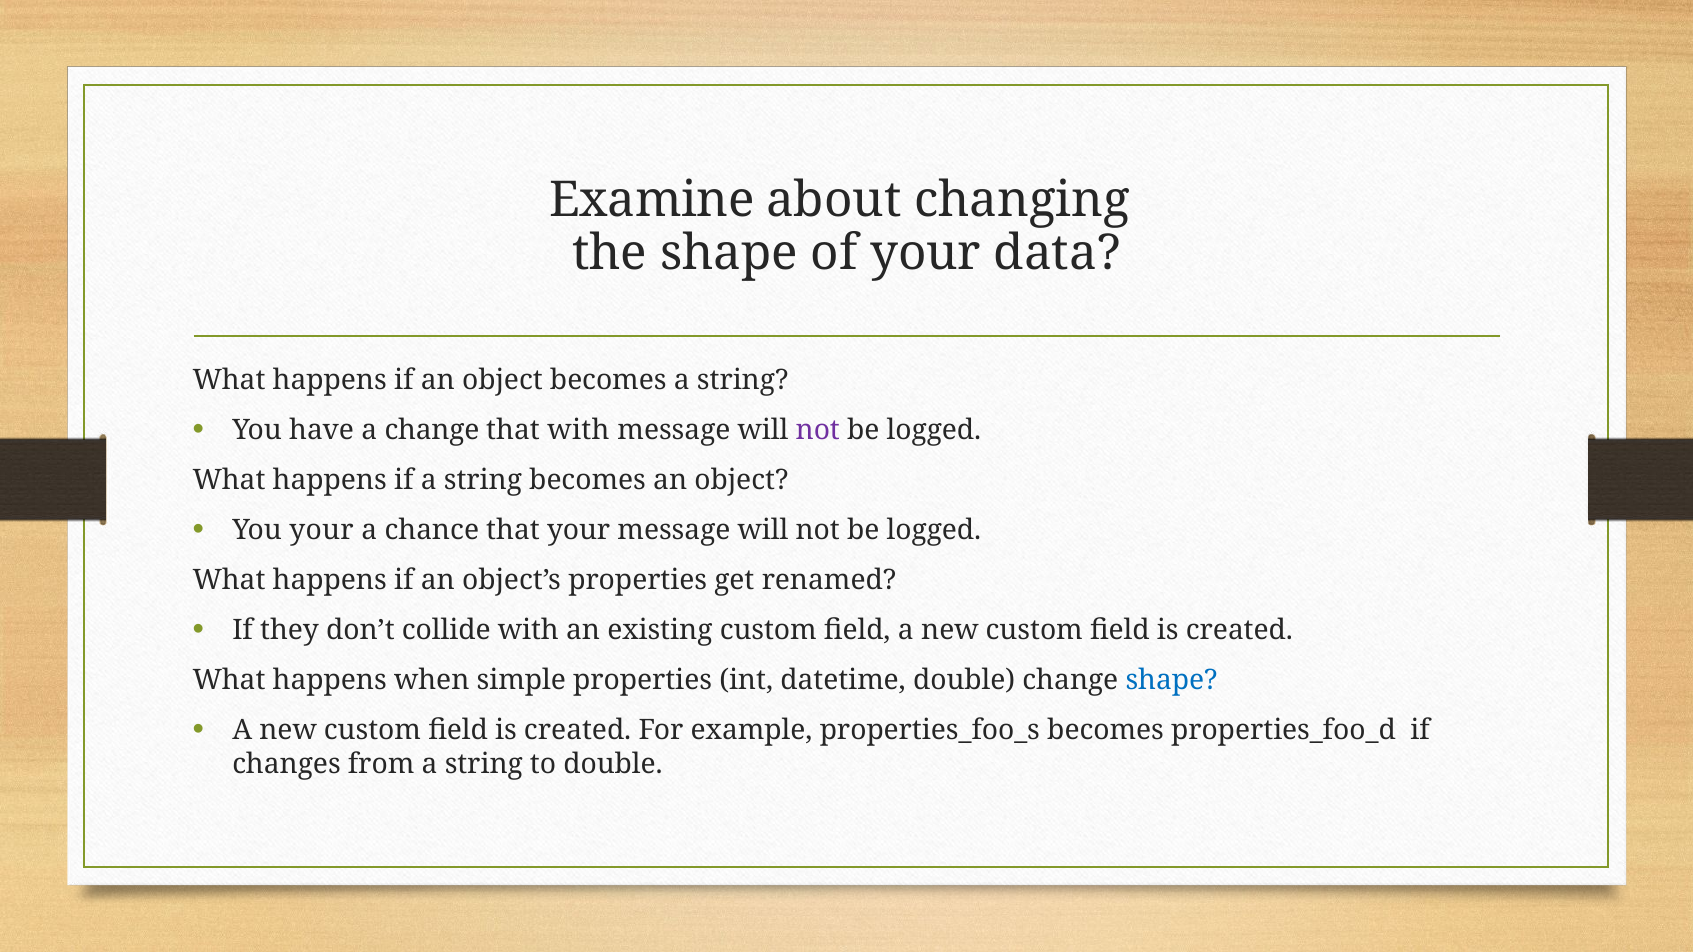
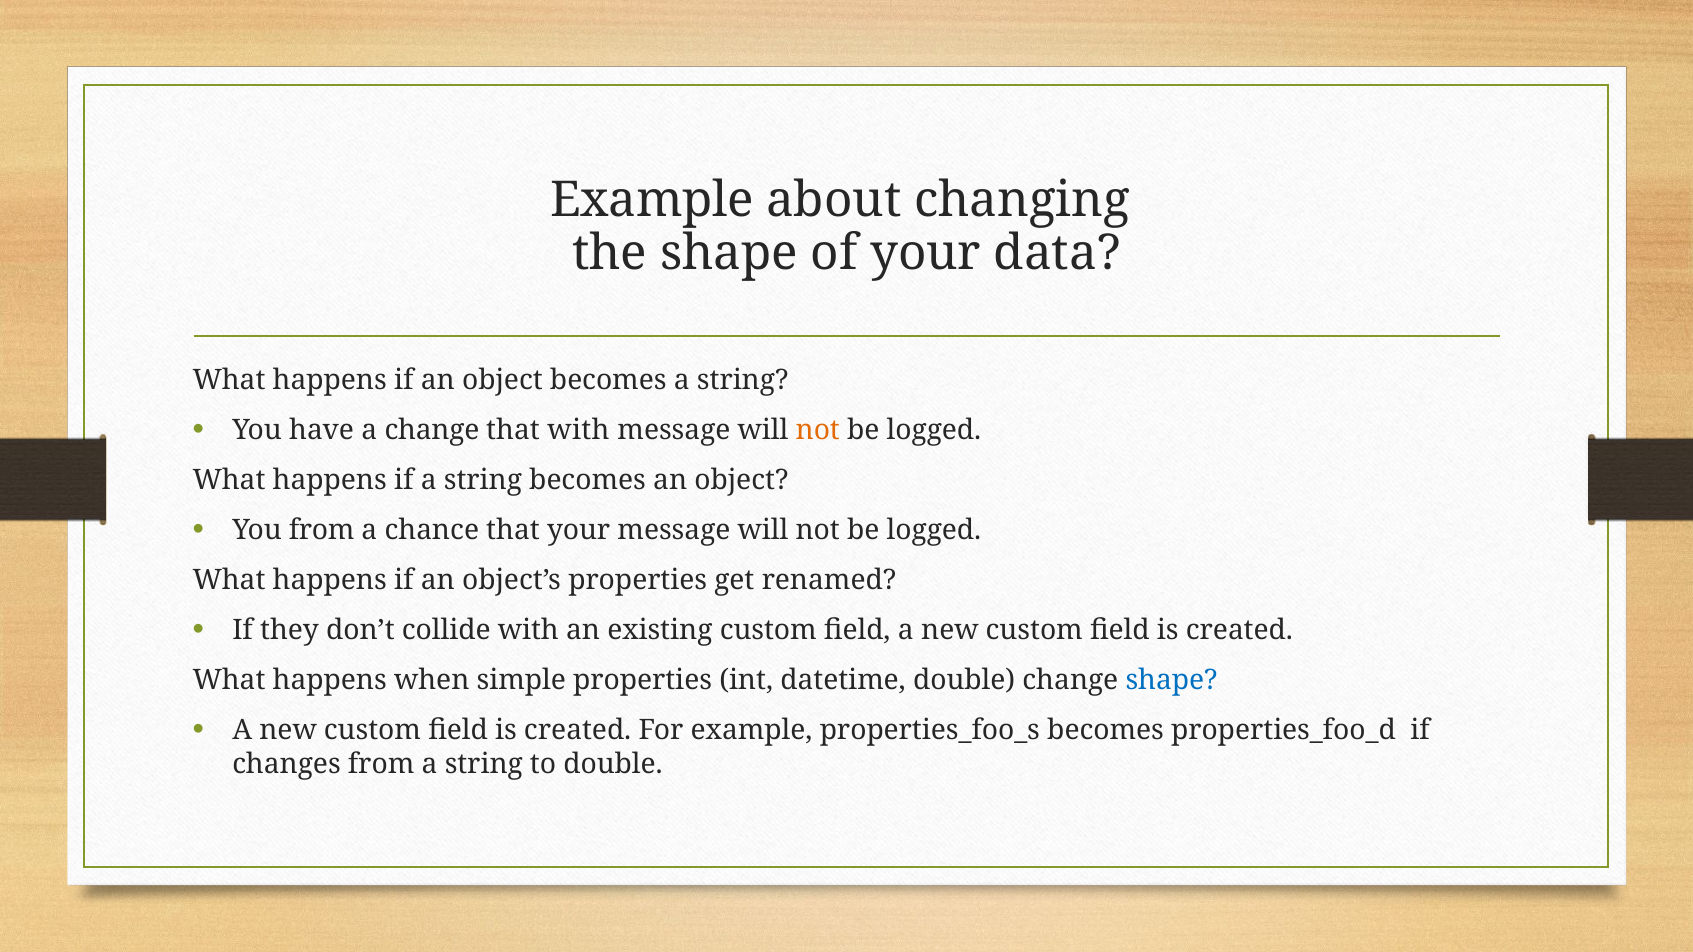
Examine at (652, 200): Examine -> Example
not at (818, 430) colour: purple -> orange
You your: your -> from
